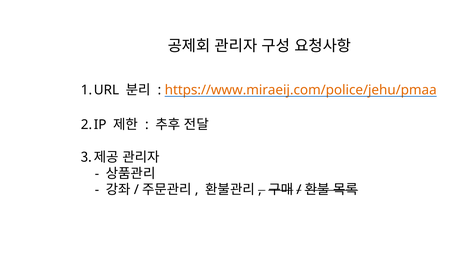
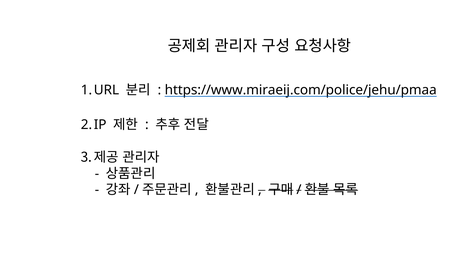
https://www.miraeij.com/police/jehu/pmaa colour: orange -> black
